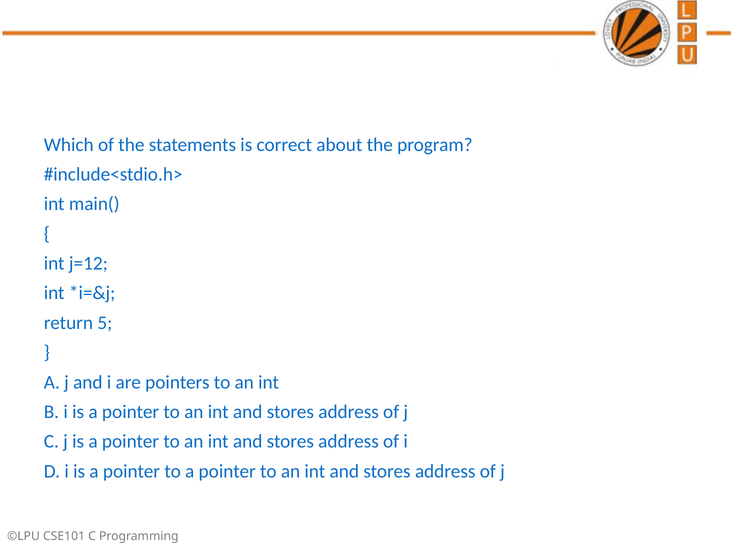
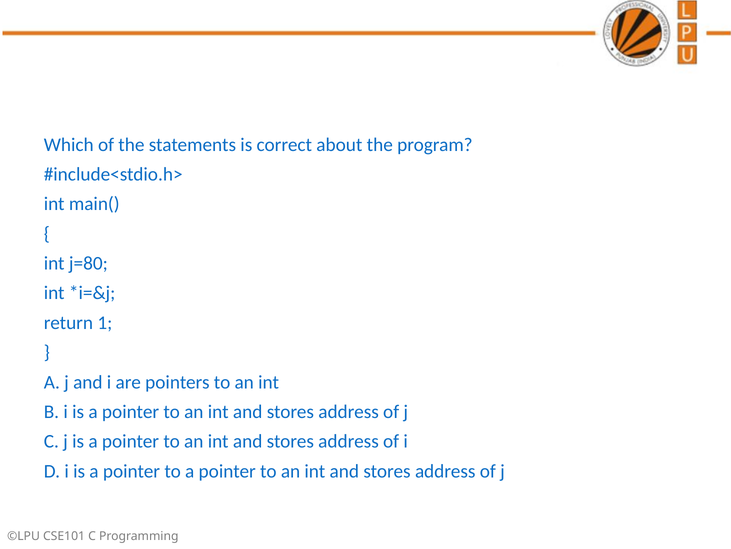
j=12: j=12 -> j=80
5: 5 -> 1
